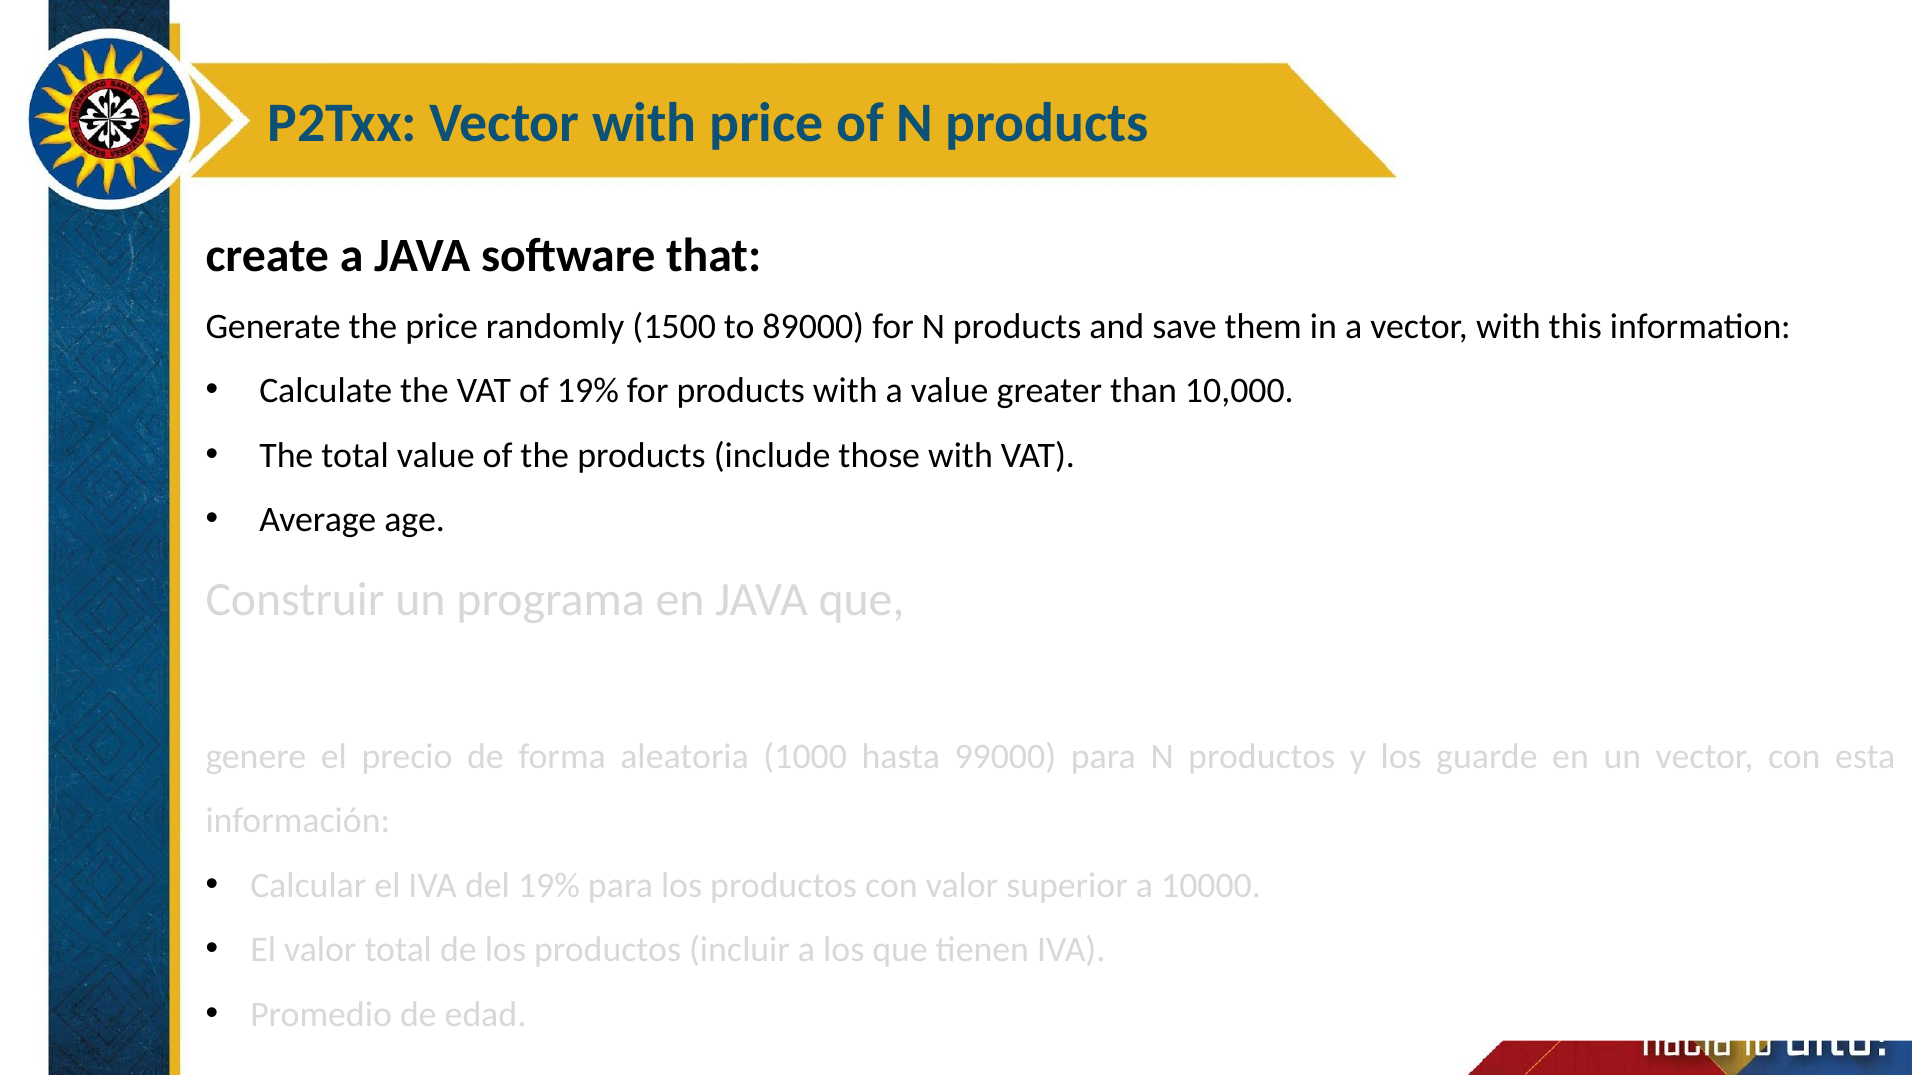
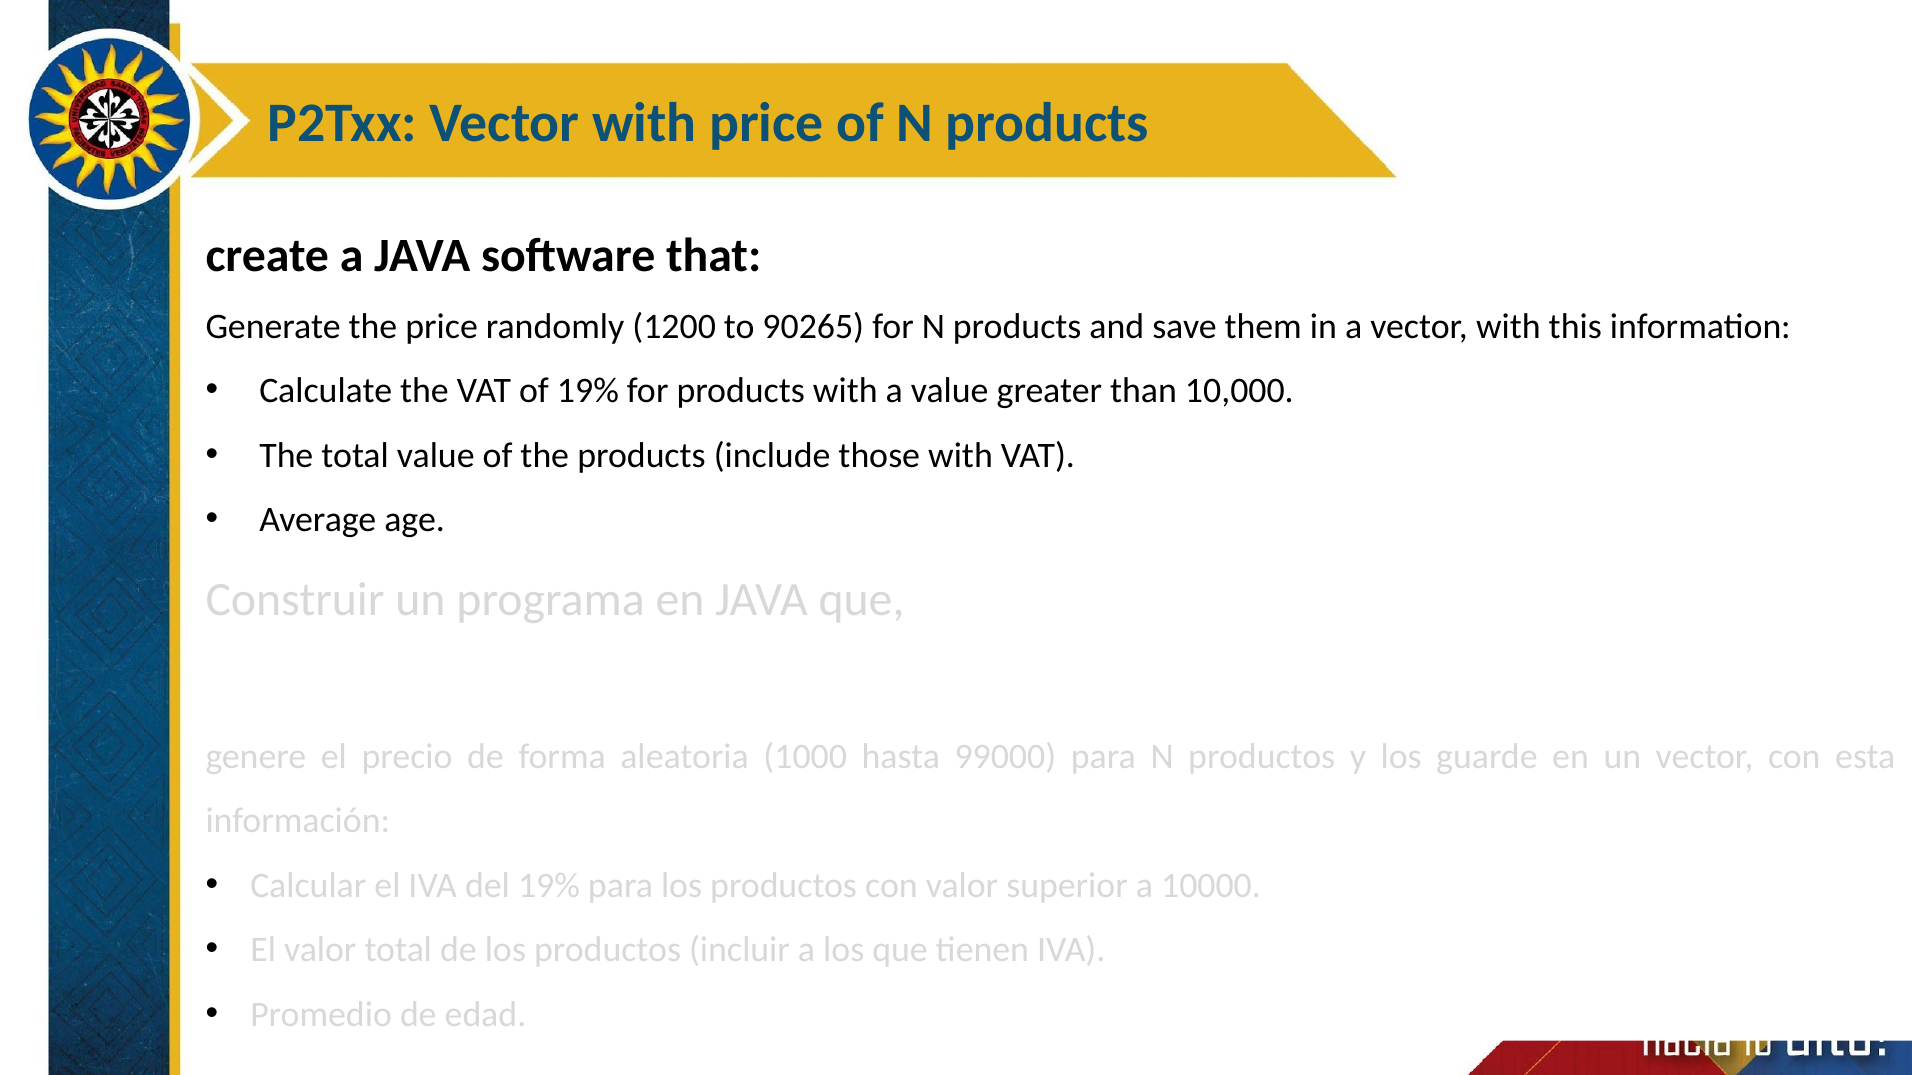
1500: 1500 -> 1200
89000: 89000 -> 90265
